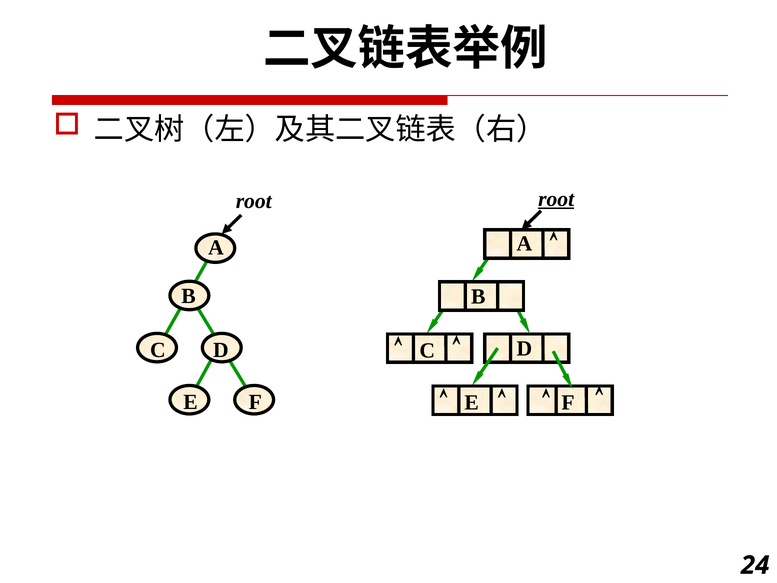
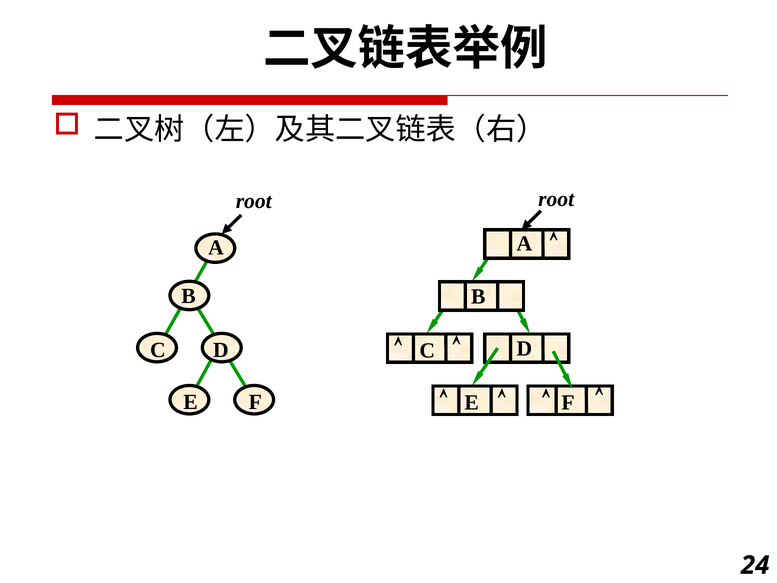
root at (556, 199) underline: present -> none
